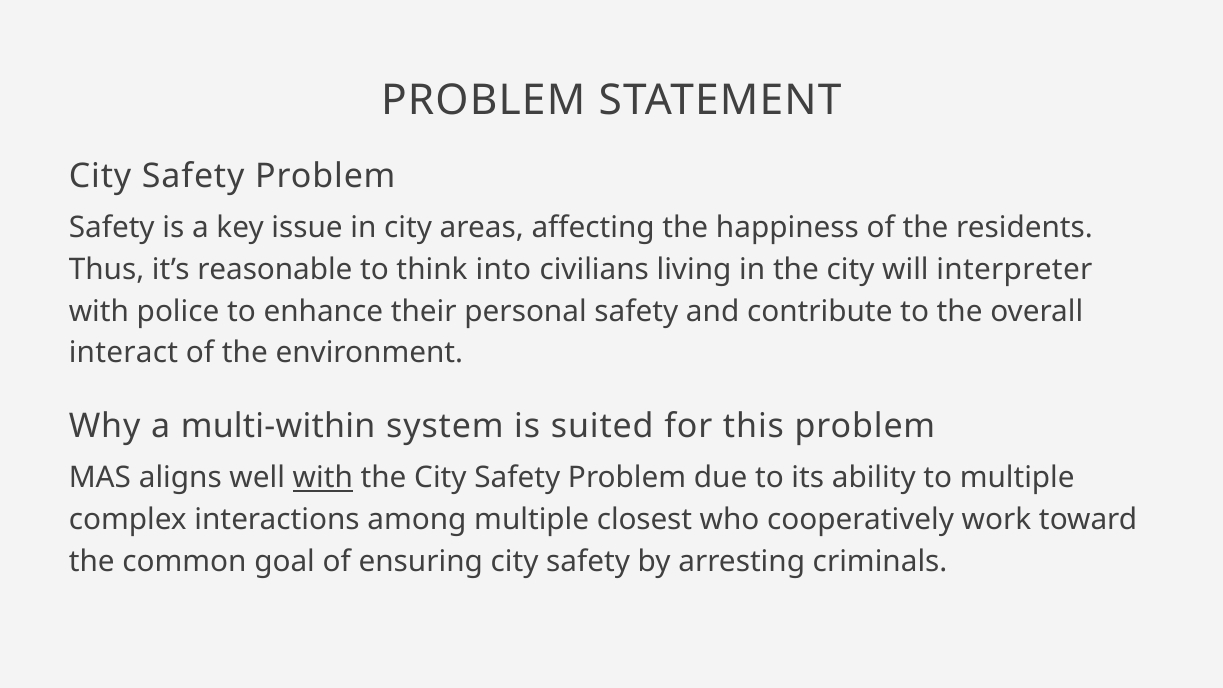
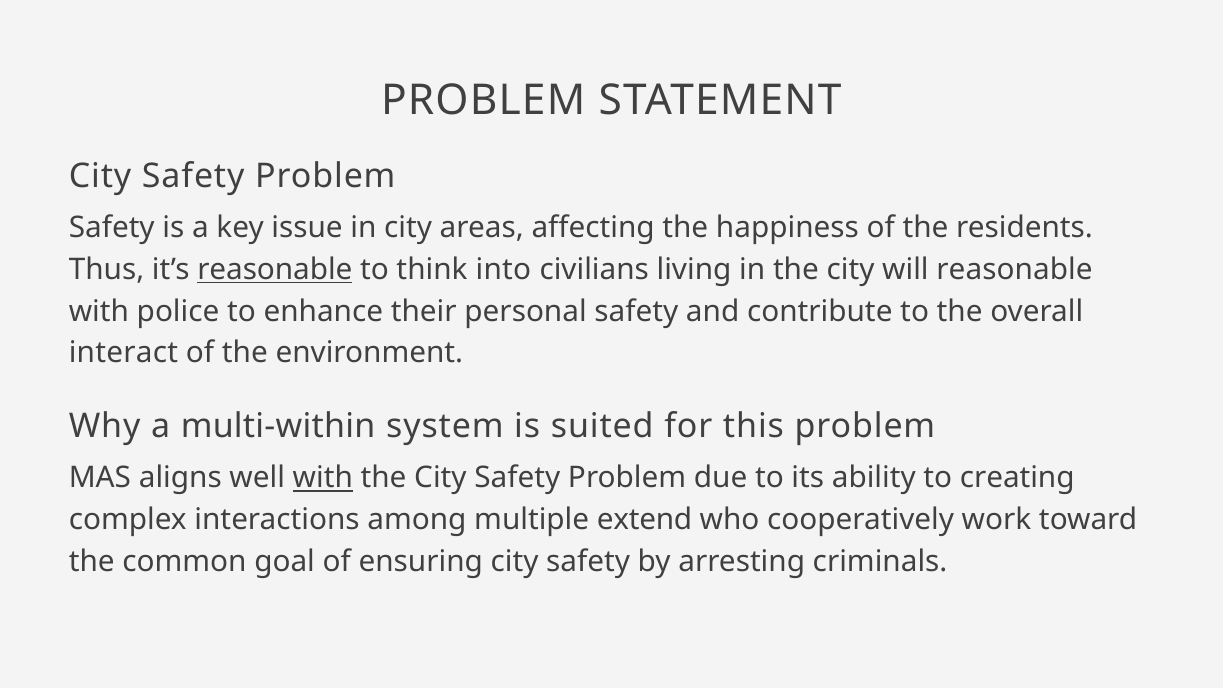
reasonable at (275, 270) underline: none -> present
will interpreter: interpreter -> reasonable
to multiple: multiple -> creating
closest: closest -> extend
